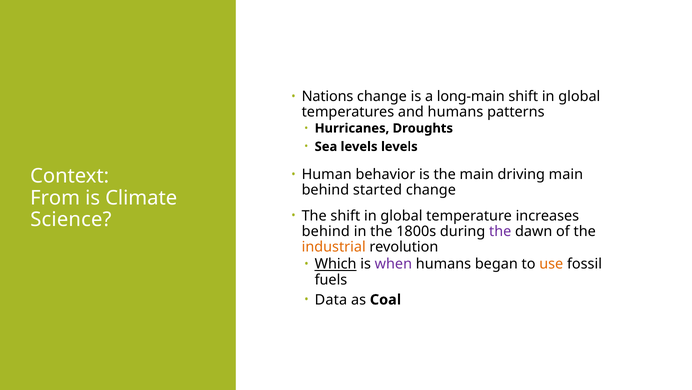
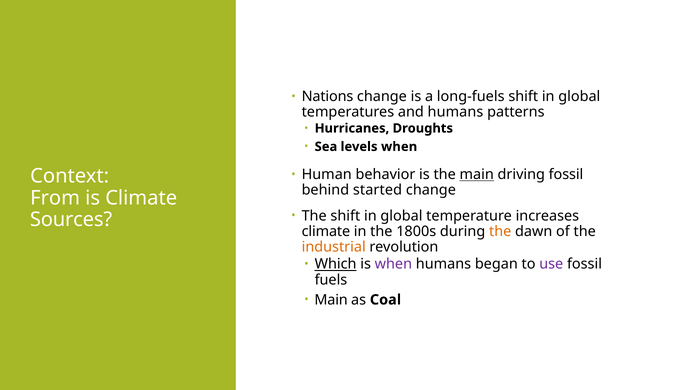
long-main: long-main -> long-fuels
levels levels: levels -> when
main at (477, 174) underline: none -> present
driving main: main -> fossil
Science: Science -> Sources
behind at (326, 231): behind -> climate
the at (500, 231) colour: purple -> orange
use colour: orange -> purple
Data at (331, 299): Data -> Main
